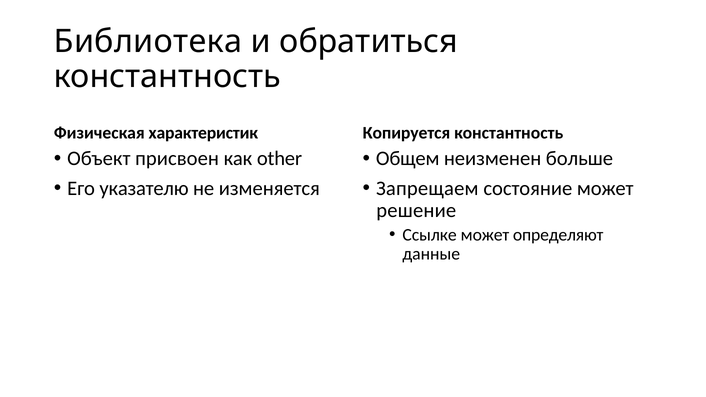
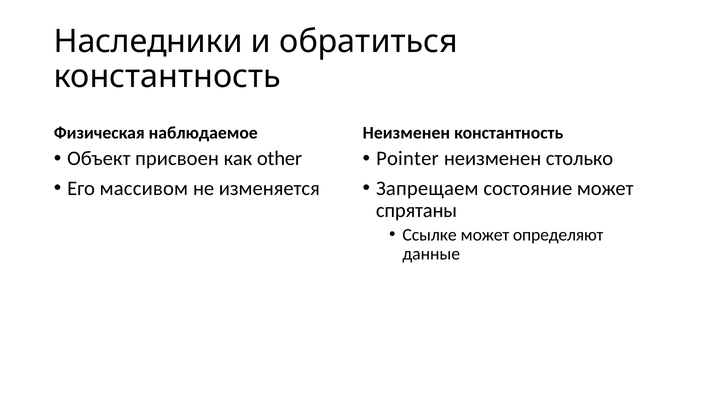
Библиотека: Библиотека -> Наследники
характеристик: характеристик -> наблюдаемое
Копируется at (406, 133): Копируется -> Неизменен
Общем: Общем -> Pointer
больше: больше -> столько
указателю: указателю -> массивом
решение: решение -> спрятаны
